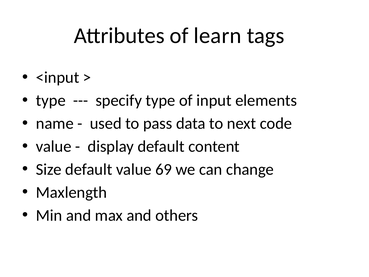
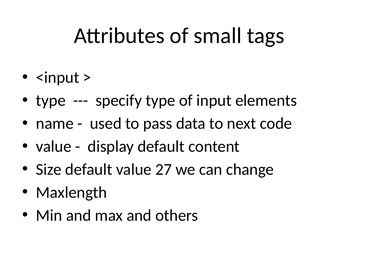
learn: learn -> small
69: 69 -> 27
